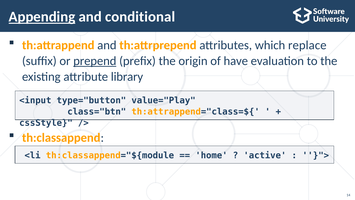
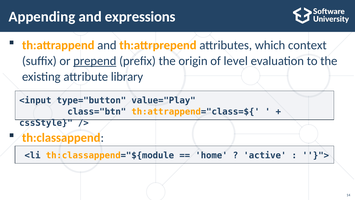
Appending underline: present -> none
conditional: conditional -> expressions
replace: replace -> context
have: have -> level
